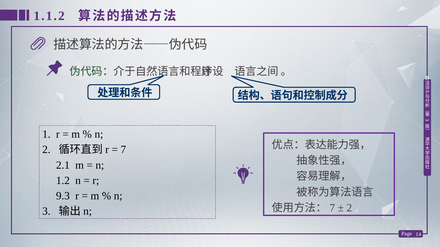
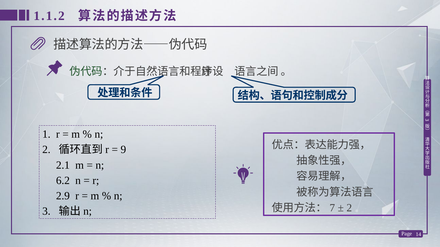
7: 7 -> 9
1.2: 1.2 -> 6.2
9.3: 9.3 -> 2.9
